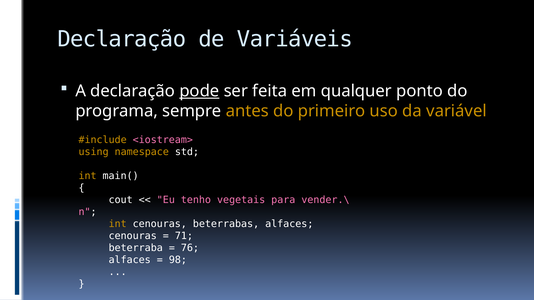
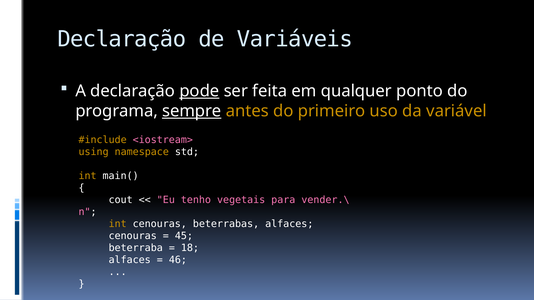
sempre underline: none -> present
71: 71 -> 45
76: 76 -> 18
98: 98 -> 46
